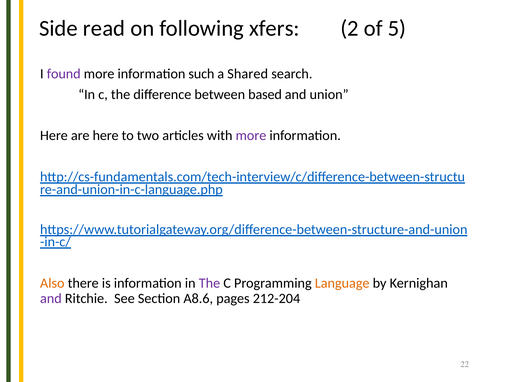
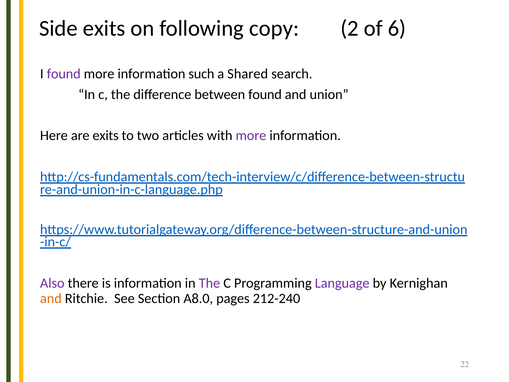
Side read: read -> exits
xfers: xfers -> copy
5: 5 -> 6
between based: based -> found
are here: here -> exits
Also colour: orange -> purple
Language colour: orange -> purple
and at (51, 298) colour: purple -> orange
A8.6: A8.6 -> A8.0
212-204: 212-204 -> 212-240
